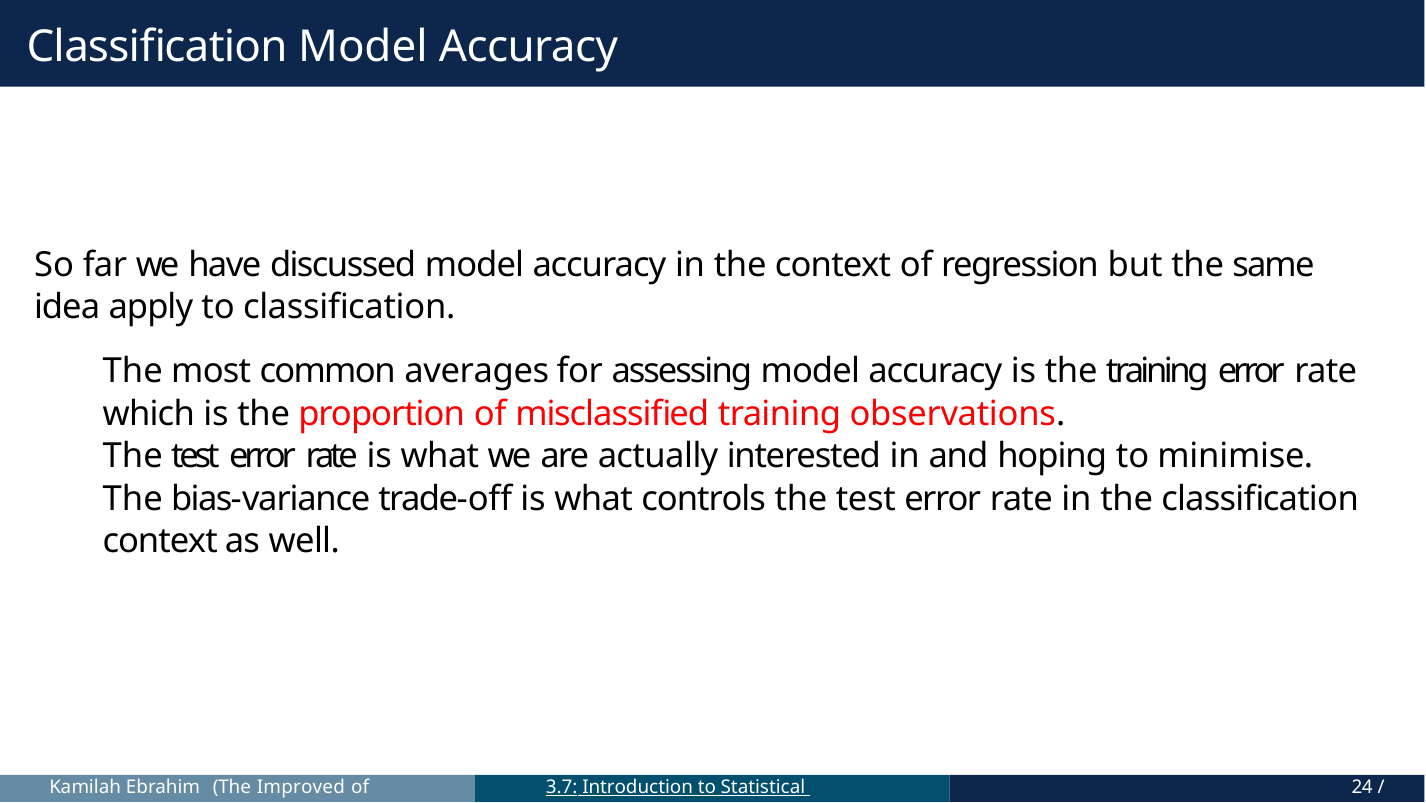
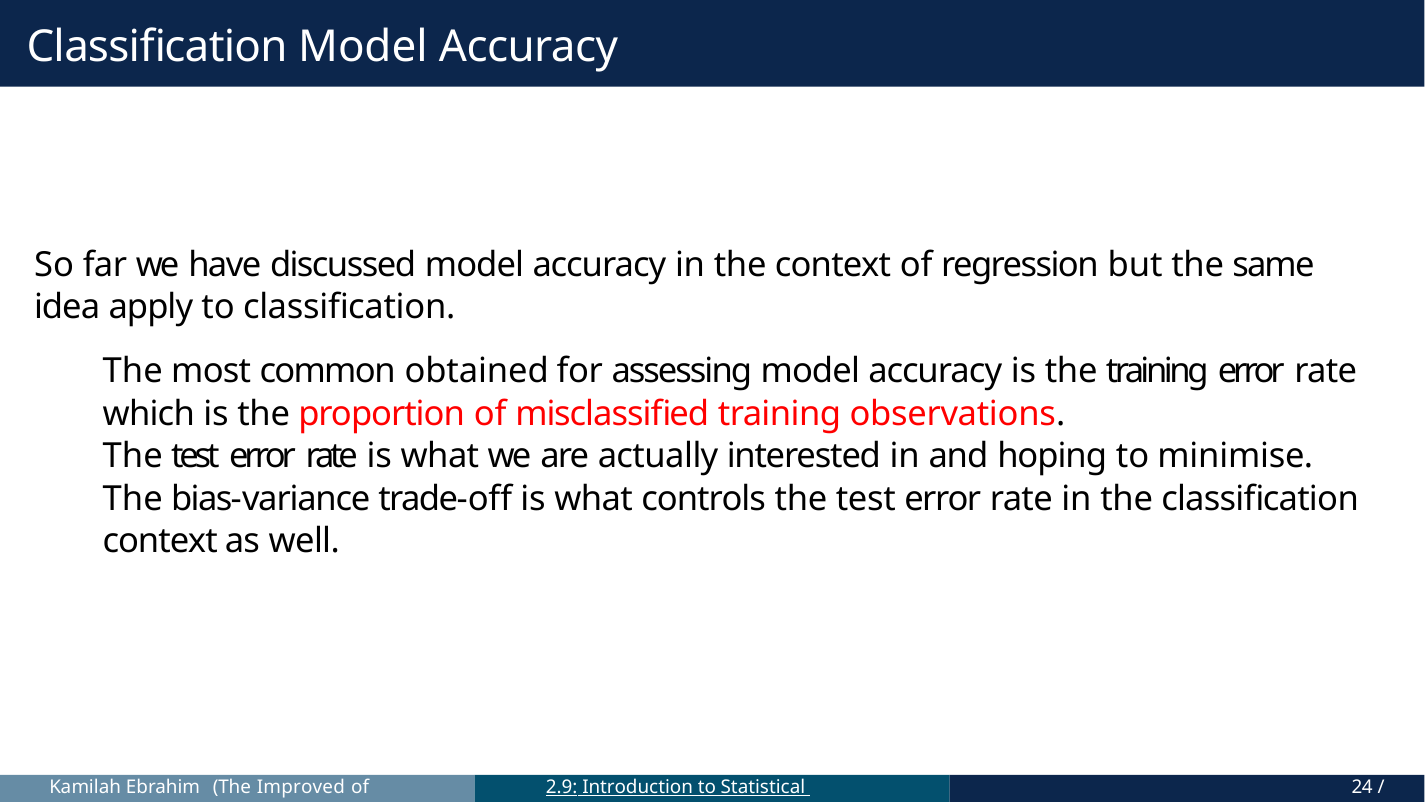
averages: averages -> obtained
3.7: 3.7 -> 2.9
